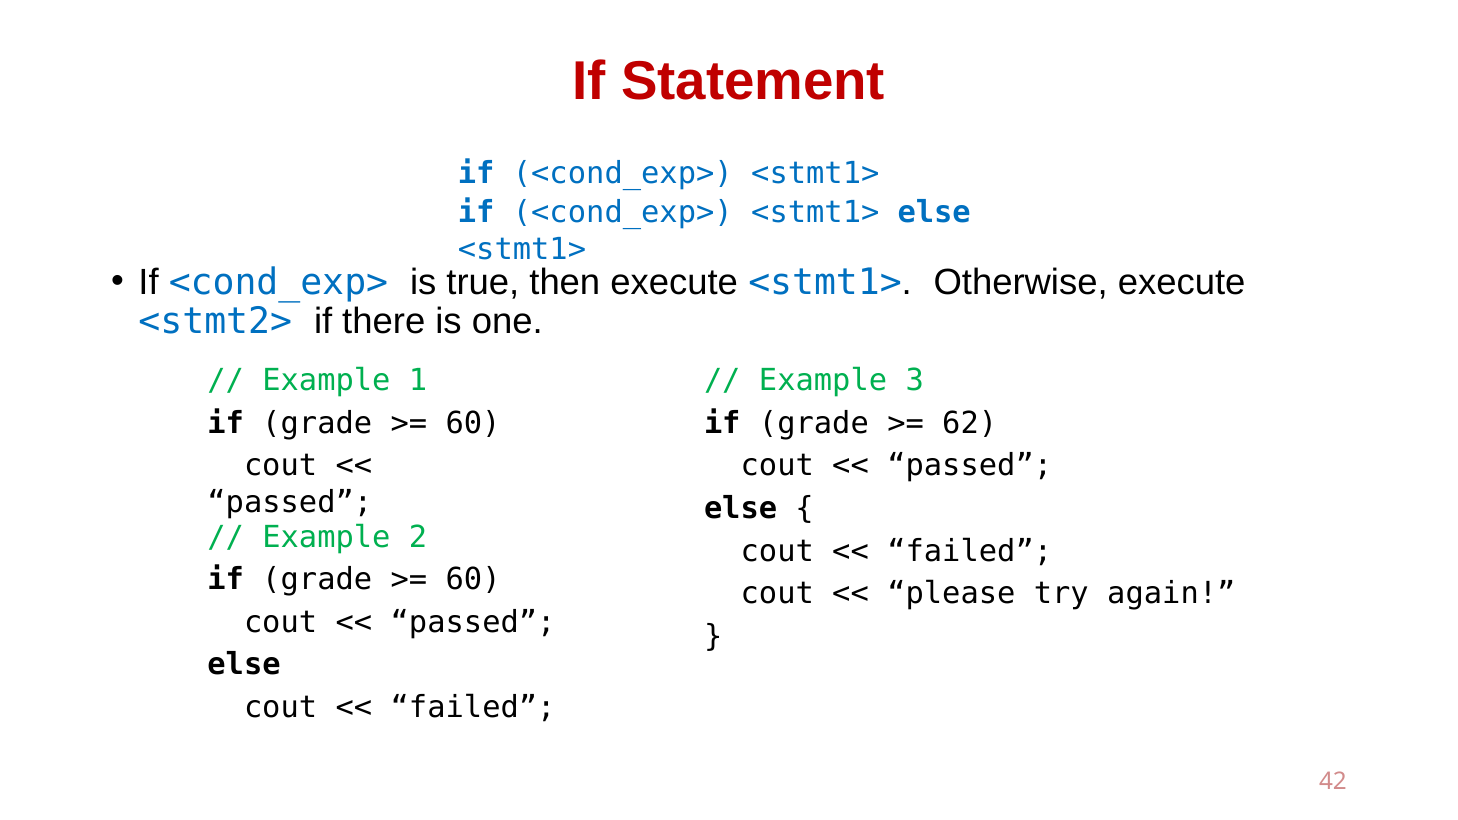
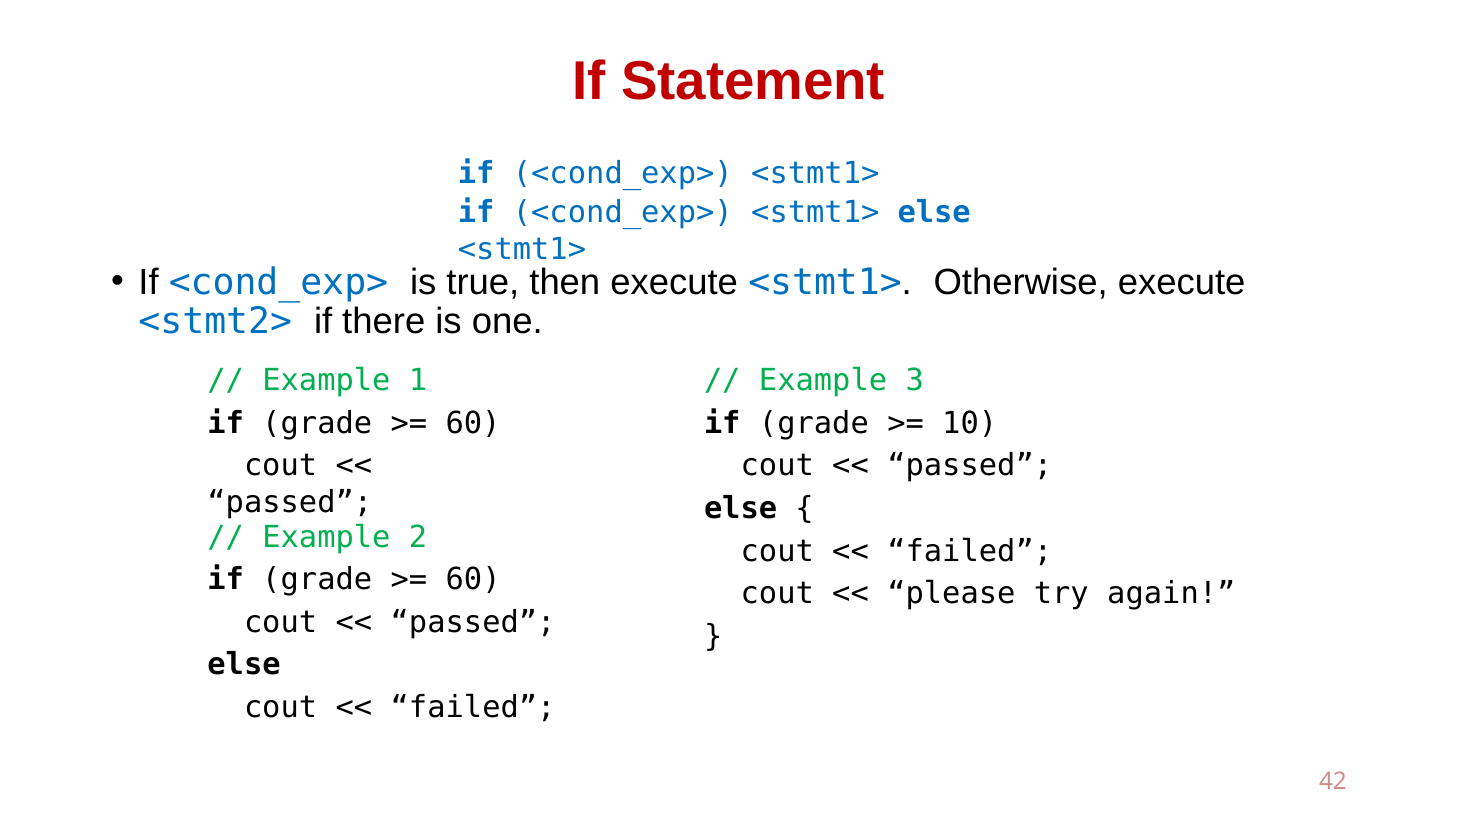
62: 62 -> 10
